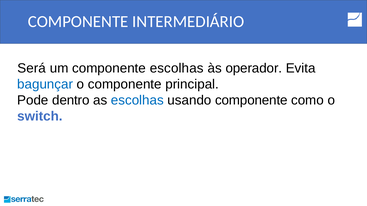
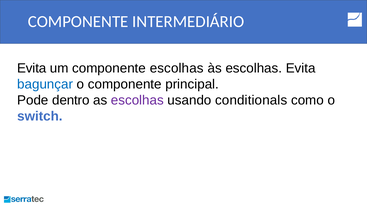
Será at (32, 68): Será -> Evita
às operador: operador -> escolhas
escolhas at (137, 101) colour: blue -> purple
usando componente: componente -> conditionals
